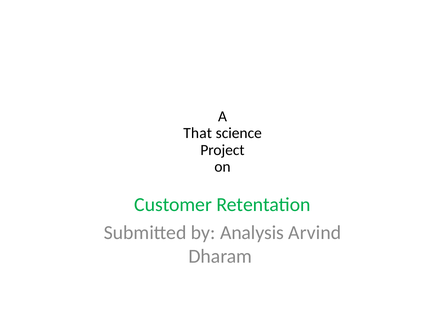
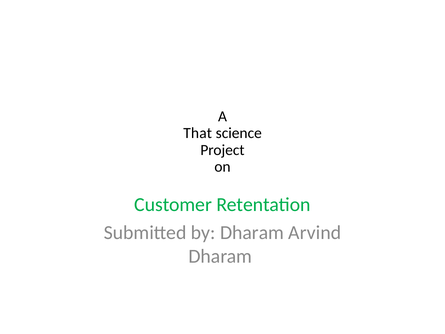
by Analysis: Analysis -> Dharam
